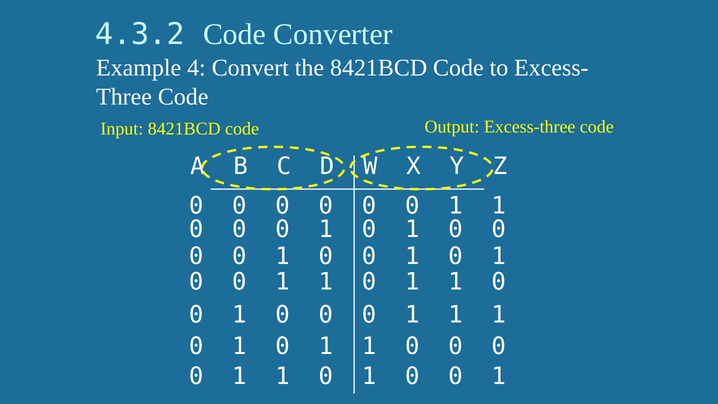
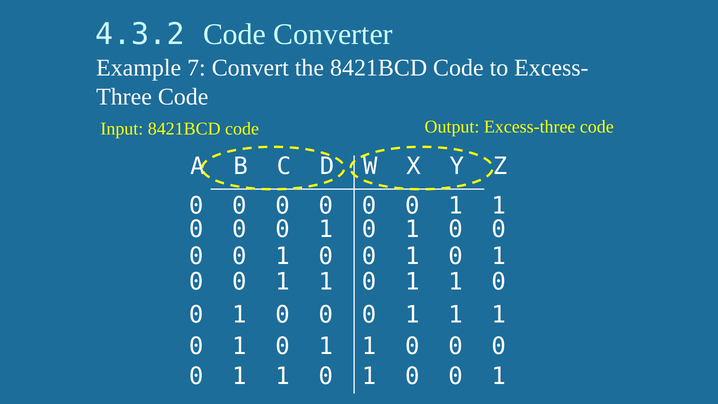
4: 4 -> 7
